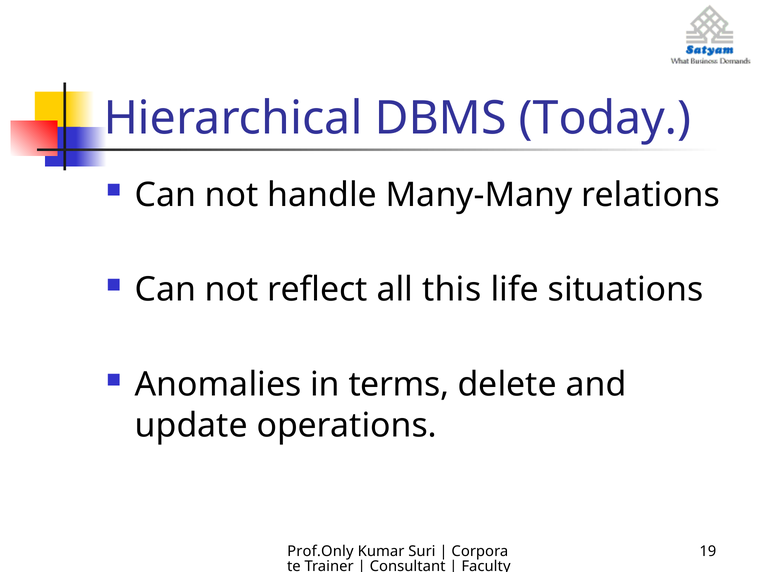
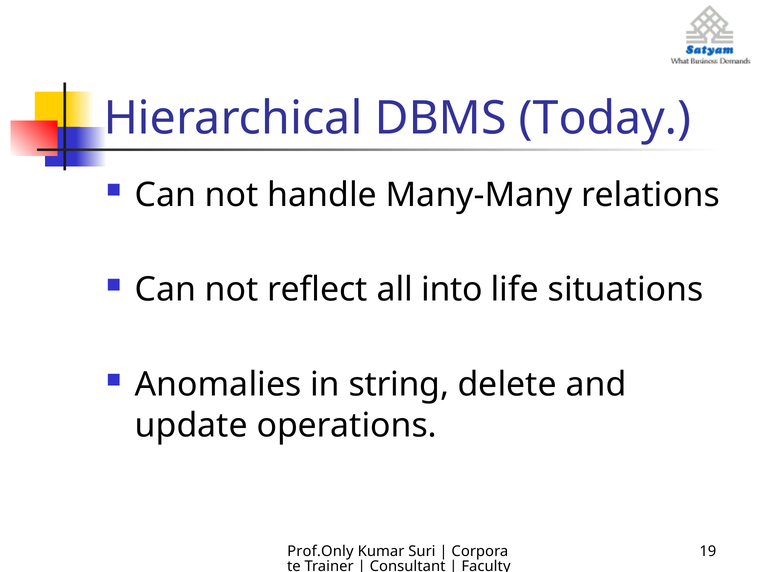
this: this -> into
terms: terms -> string
